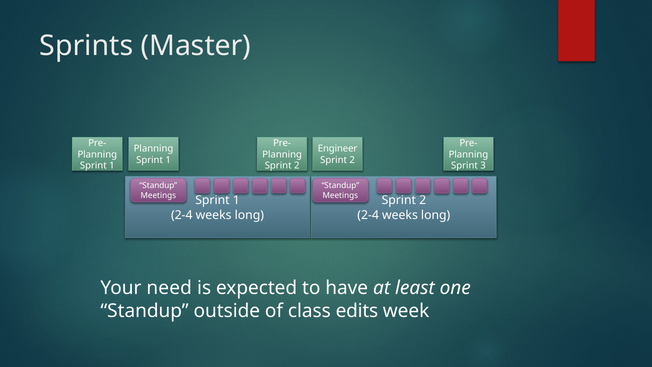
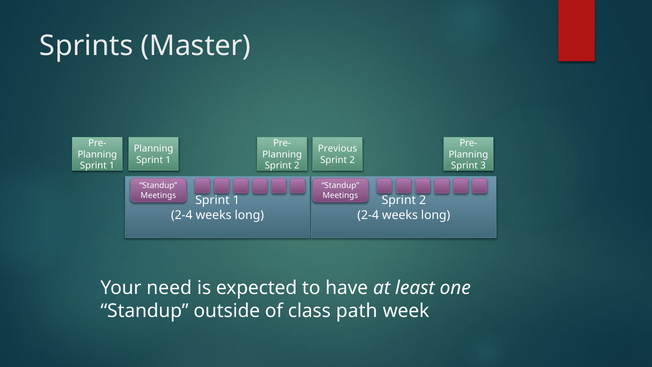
Engineer: Engineer -> Previous
edits: edits -> path
